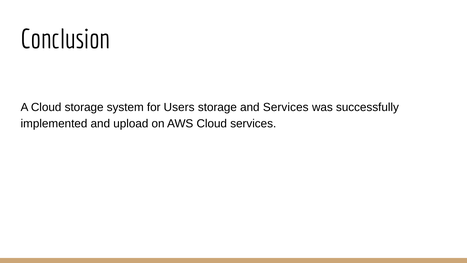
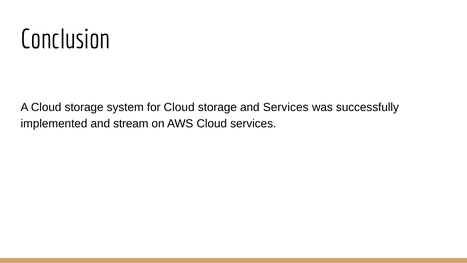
for Users: Users -> Cloud
upload: upload -> stream
